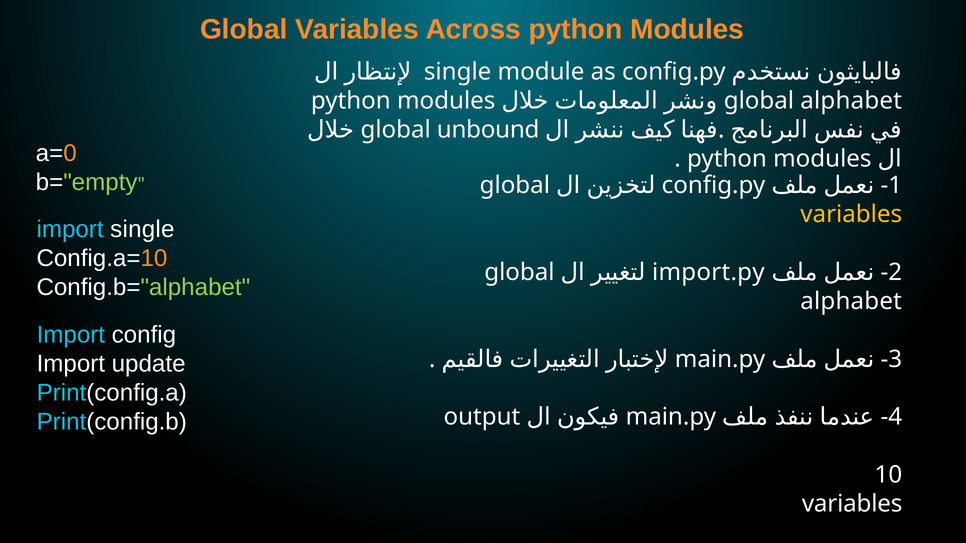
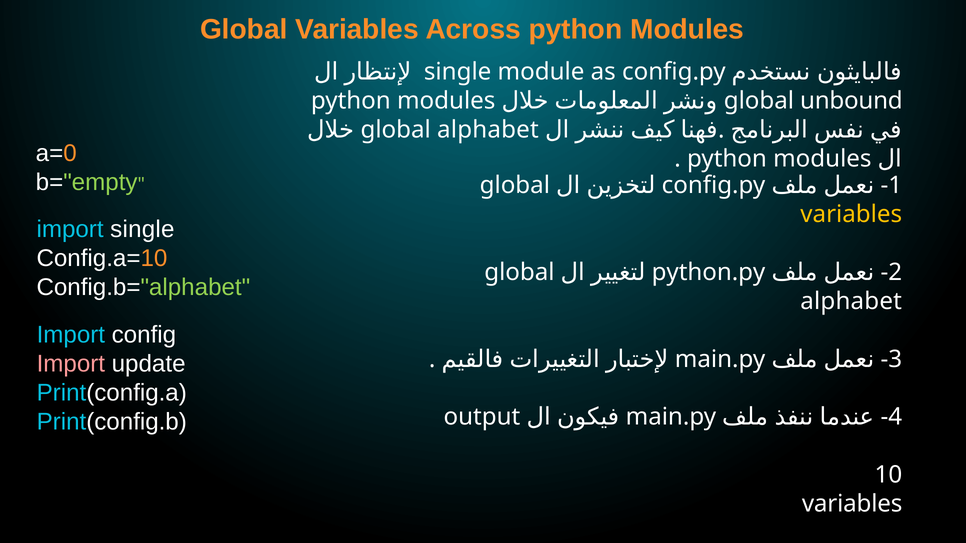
alphabet at (851, 101): alphabet -> unbound
unbound at (488, 130): unbound -> alphabet
import.py: import.py -> python.py
Import at (71, 364) colour: white -> pink
